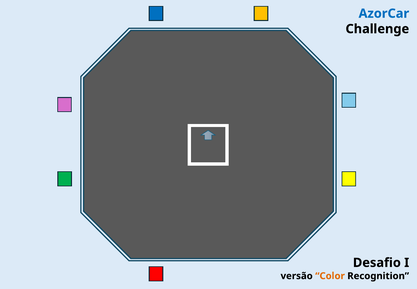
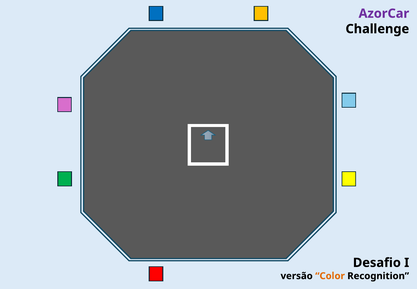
AzorCar colour: blue -> purple
